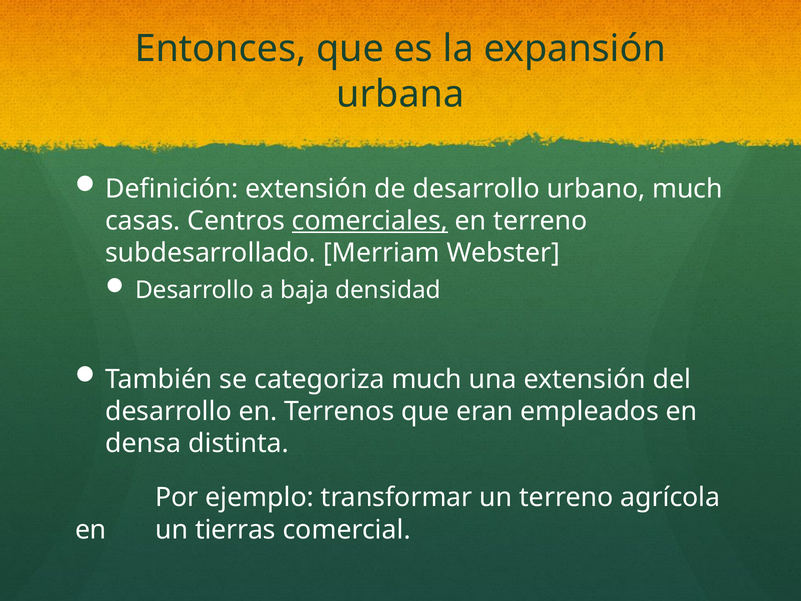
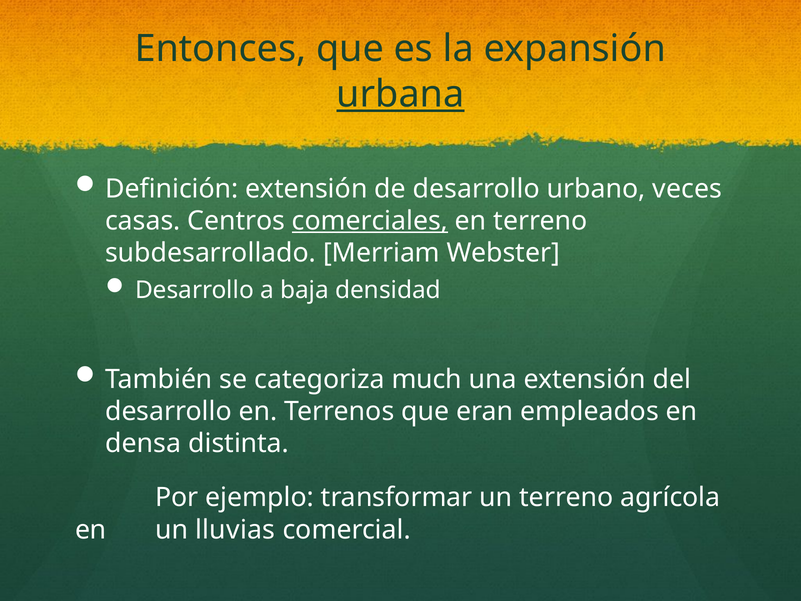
urbana underline: none -> present
urbano much: much -> veces
tierras: tierras -> lluvias
